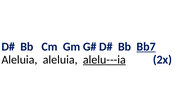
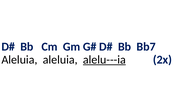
Bb7 underline: present -> none
